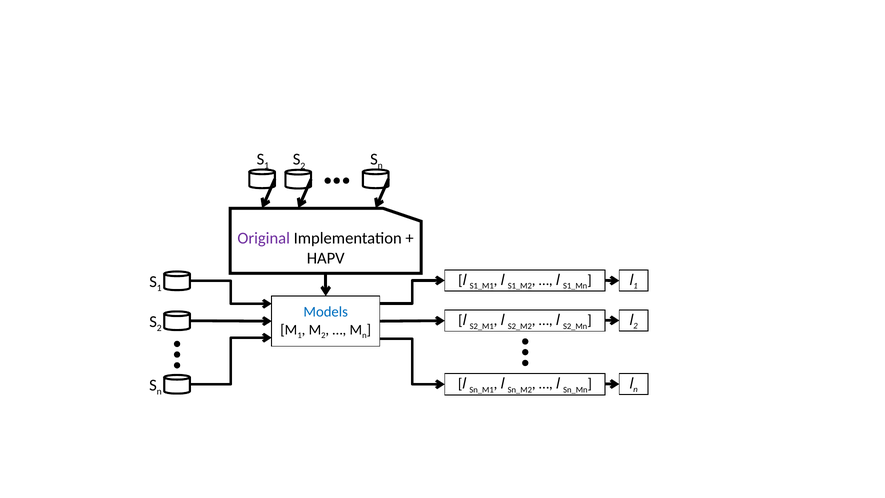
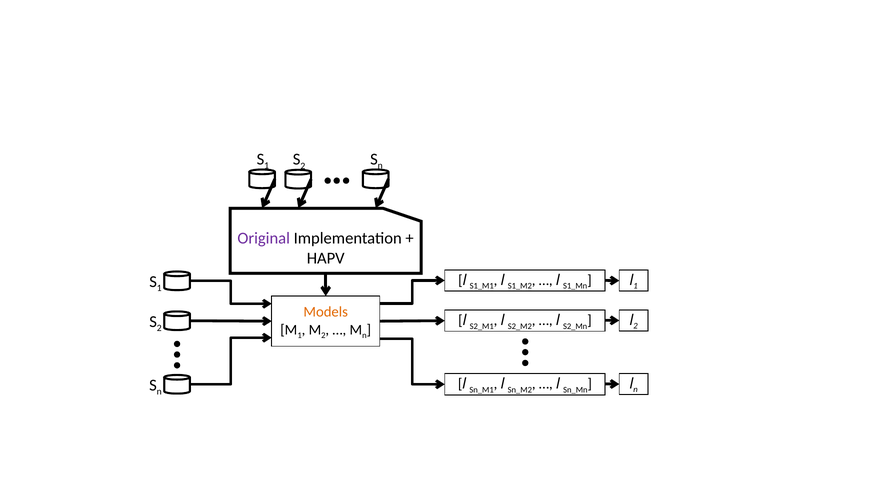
Models colour: blue -> orange
